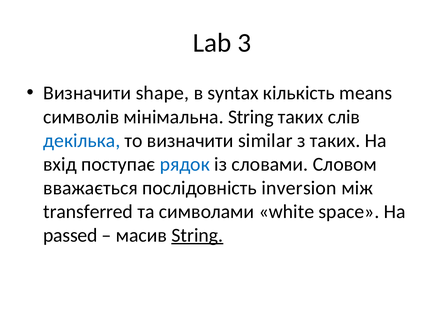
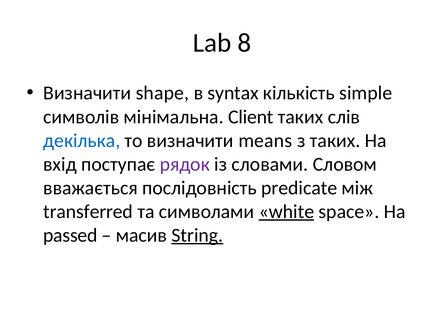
3: 3 -> 8
means: means -> simple
мінімальна String: String -> Client
similar: similar -> means
рядок colour: blue -> purple
inversion: inversion -> predicate
white underline: none -> present
